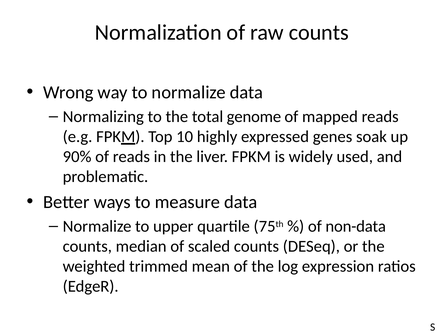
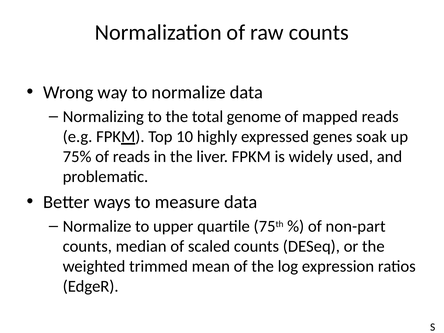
90%: 90% -> 75%
non-data: non-data -> non-part
